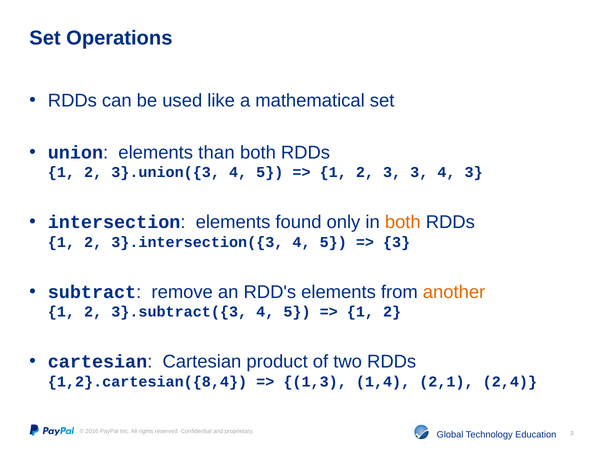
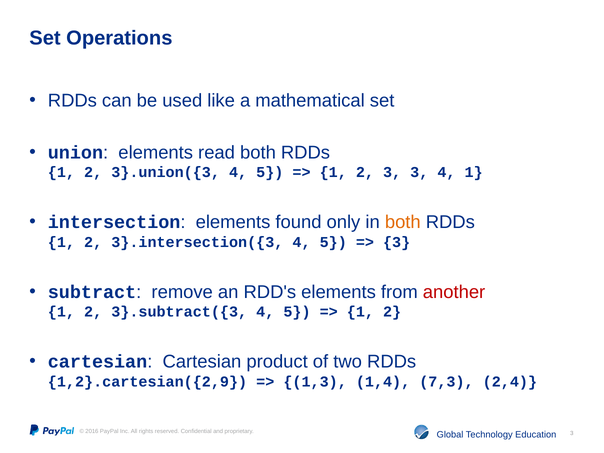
than: than -> read
4 3: 3 -> 1
another colour: orange -> red
1,2}.cartesian({8,4: 1,2}.cartesian({8,4 -> 1,2}.cartesian({2,9
2,1: 2,1 -> 7,3
